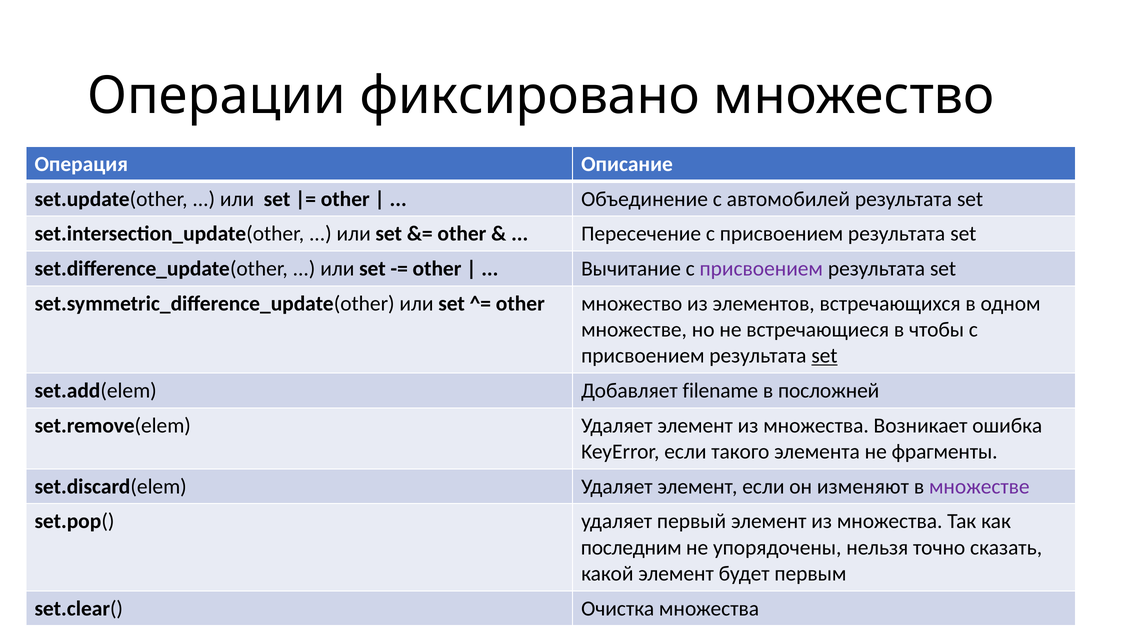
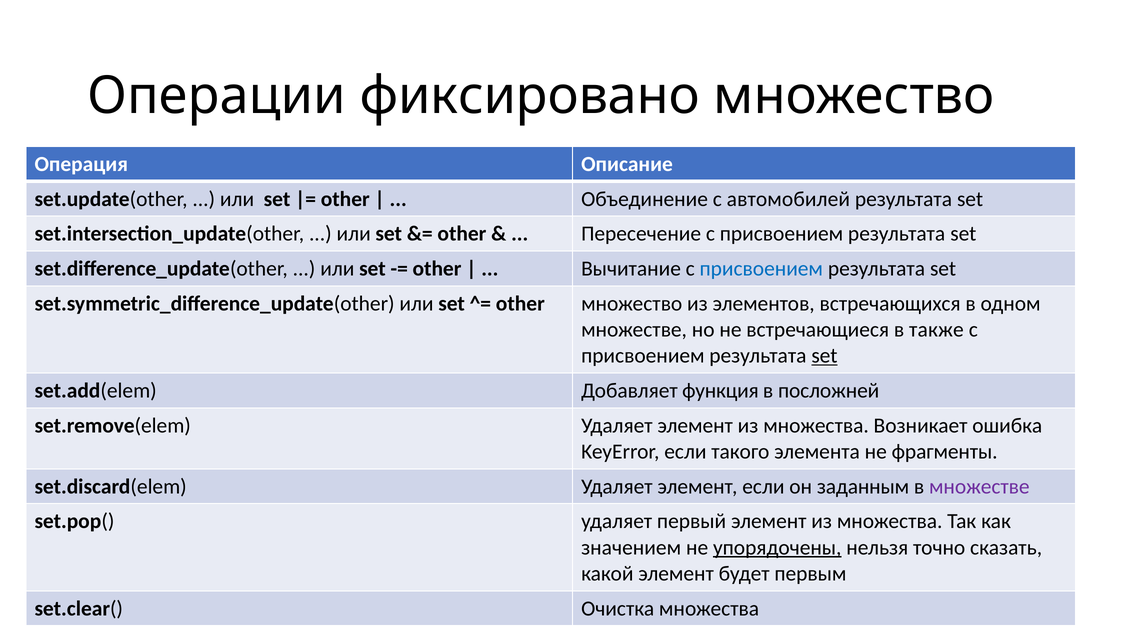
присвоением at (761, 268) colour: purple -> blue
чтобы: чтобы -> также
filename: filename -> функция
изменяют: изменяют -> заданным
последним: последним -> значением
упорядочены underline: none -> present
